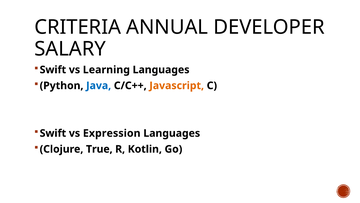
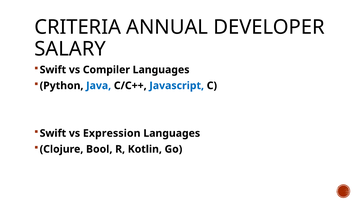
Learning: Learning -> Compiler
Javascript colour: orange -> blue
True: True -> Bool
